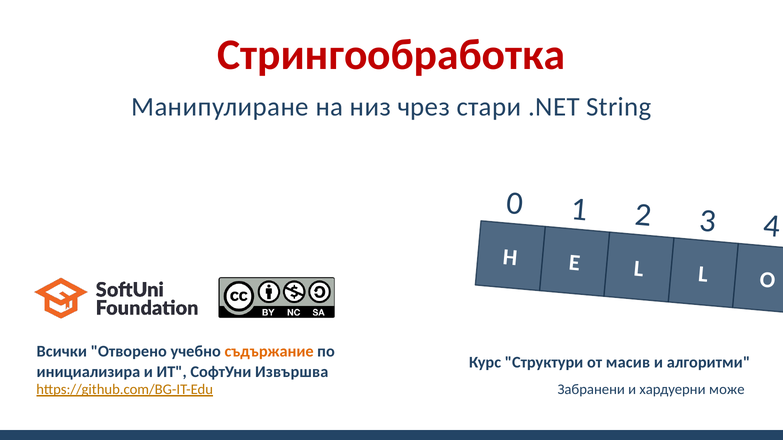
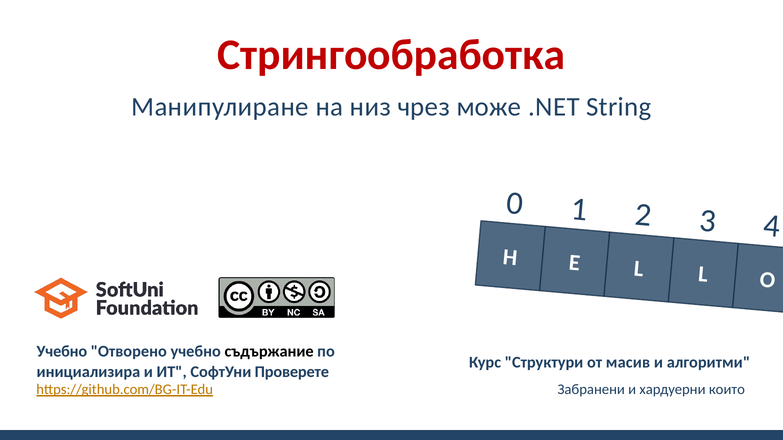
стари: стари -> може
Всички at (62, 352): Всички -> Учебно
съдържание colour: orange -> black
Извършва: Извършва -> Проверете
може: може -> които
